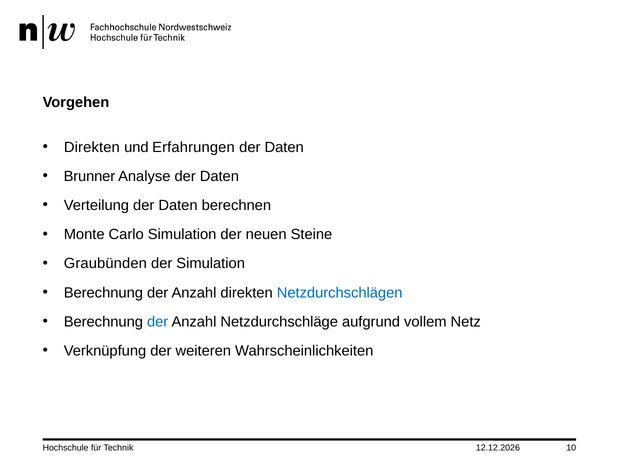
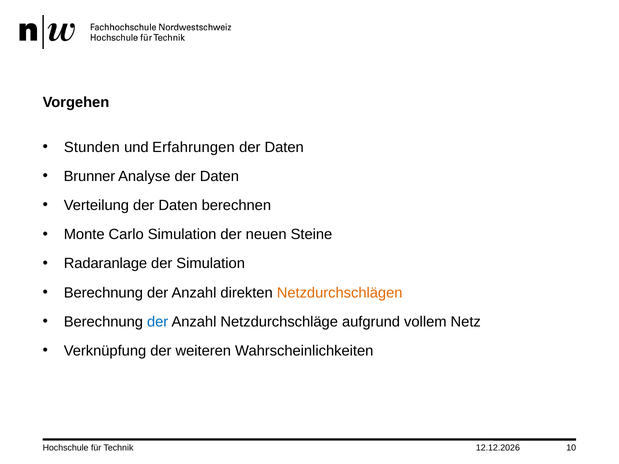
Direkten at (92, 147): Direkten -> Stunden
Graubünden: Graubünden -> Radaranlage
Netzdurchschlägen colour: blue -> orange
